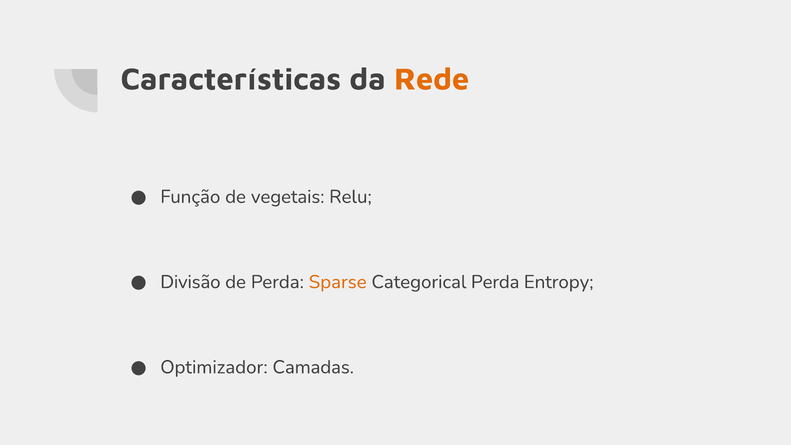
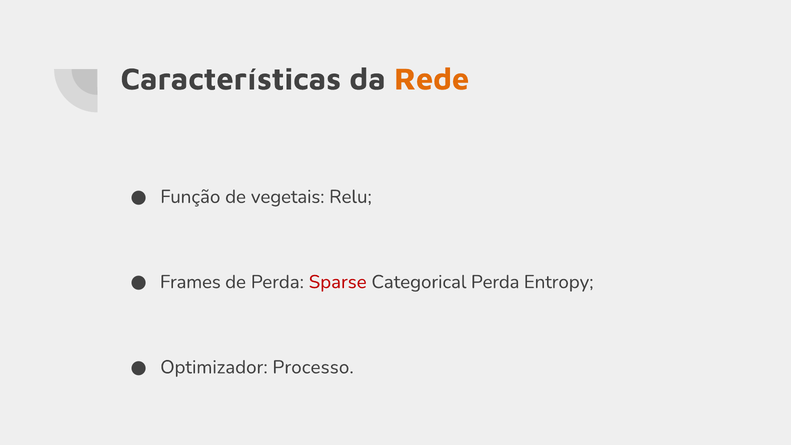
Divisão: Divisão -> Frames
Sparse colour: orange -> red
Camadas: Camadas -> Processo
